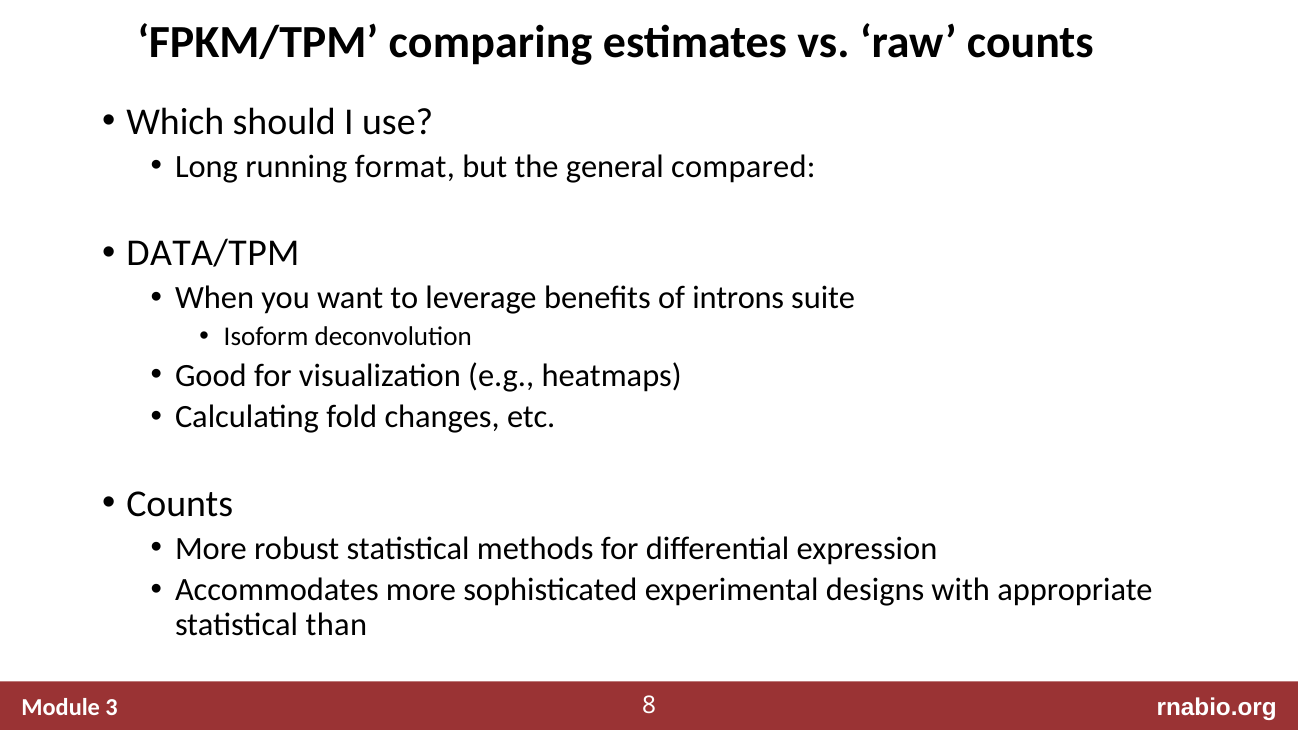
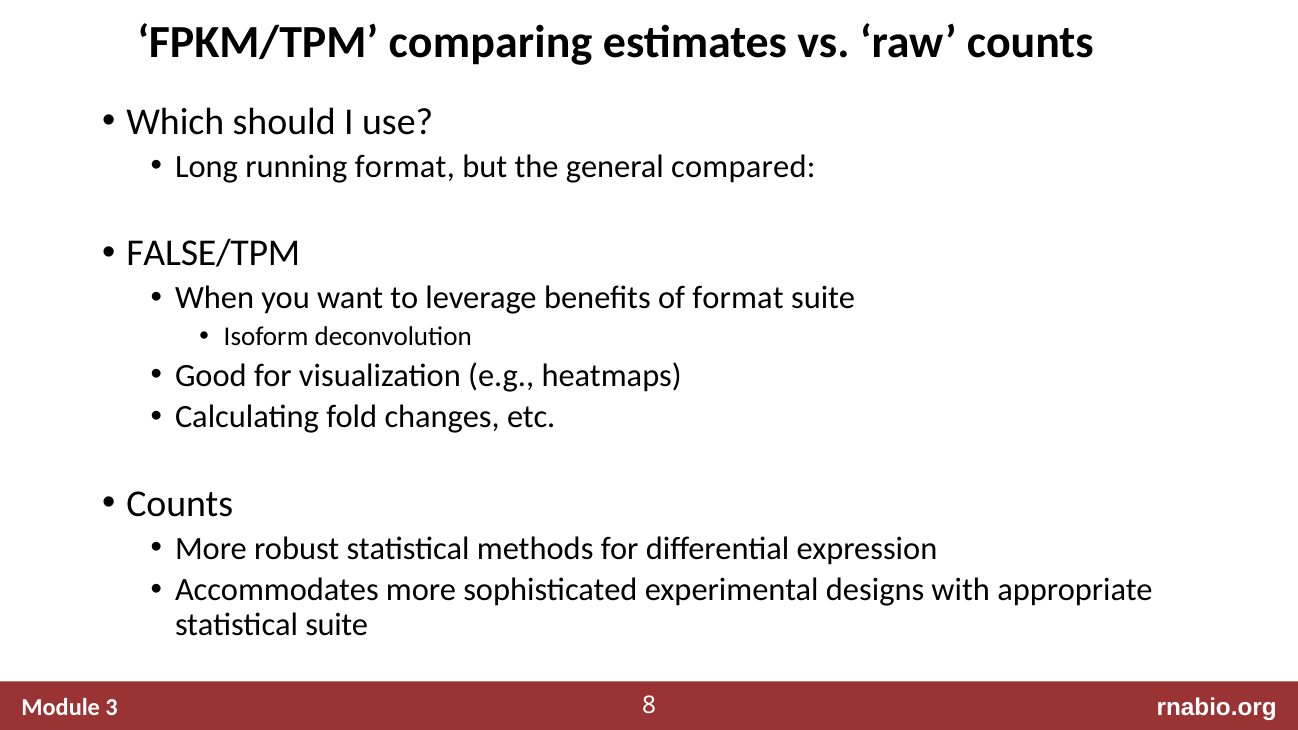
DATA/TPM: DATA/TPM -> FALSE/TPM
of introns: introns -> format
statistical than: than -> suite
